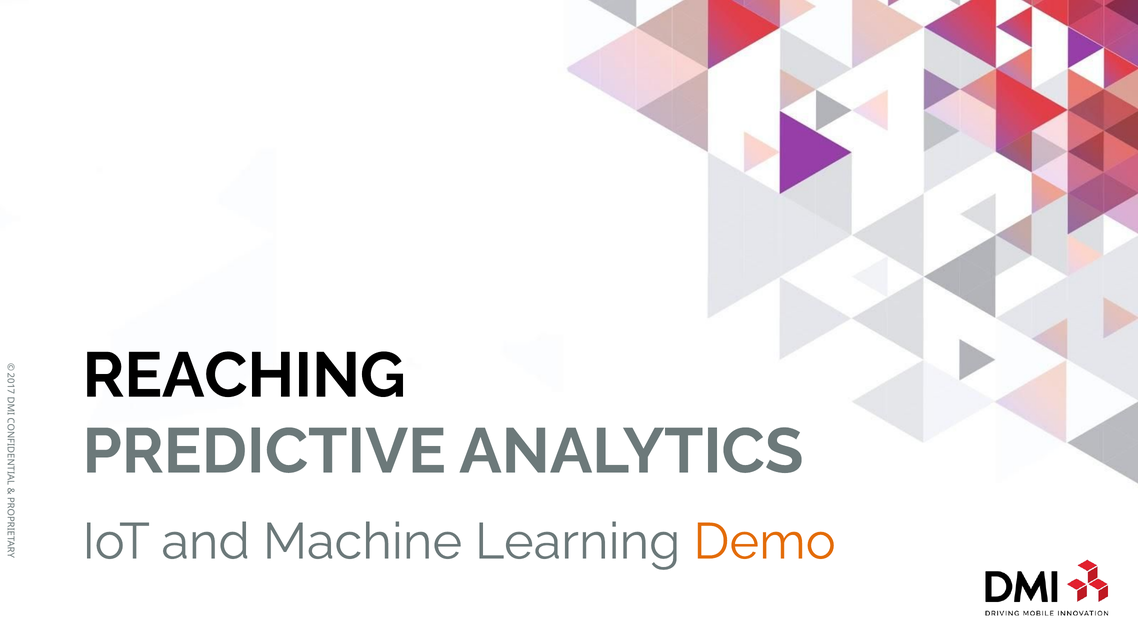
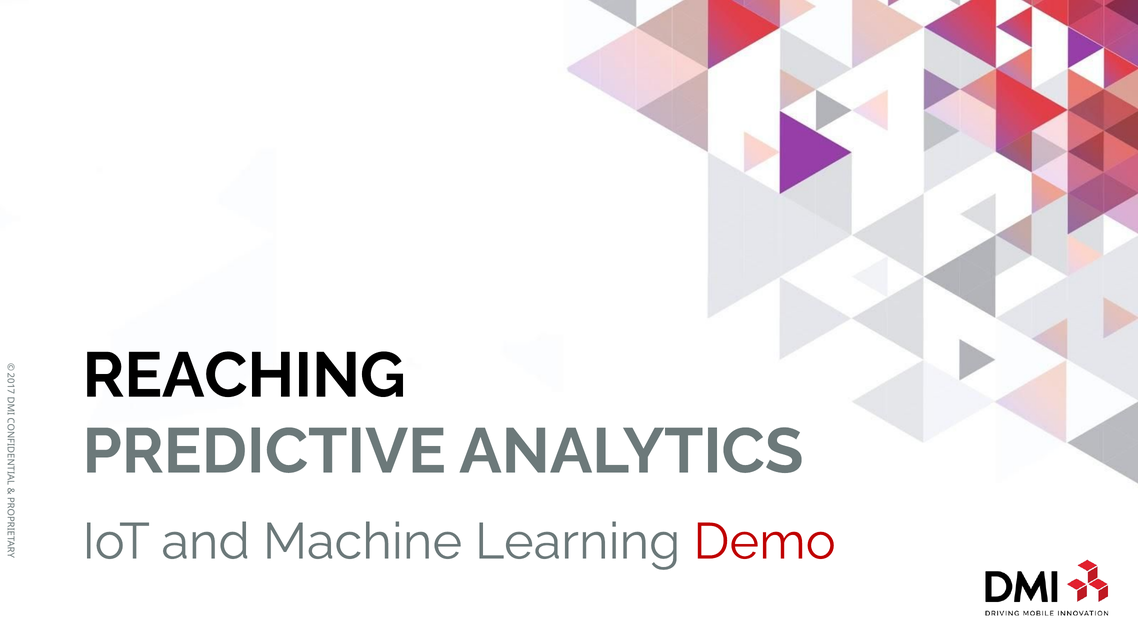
Demo colour: orange -> red
